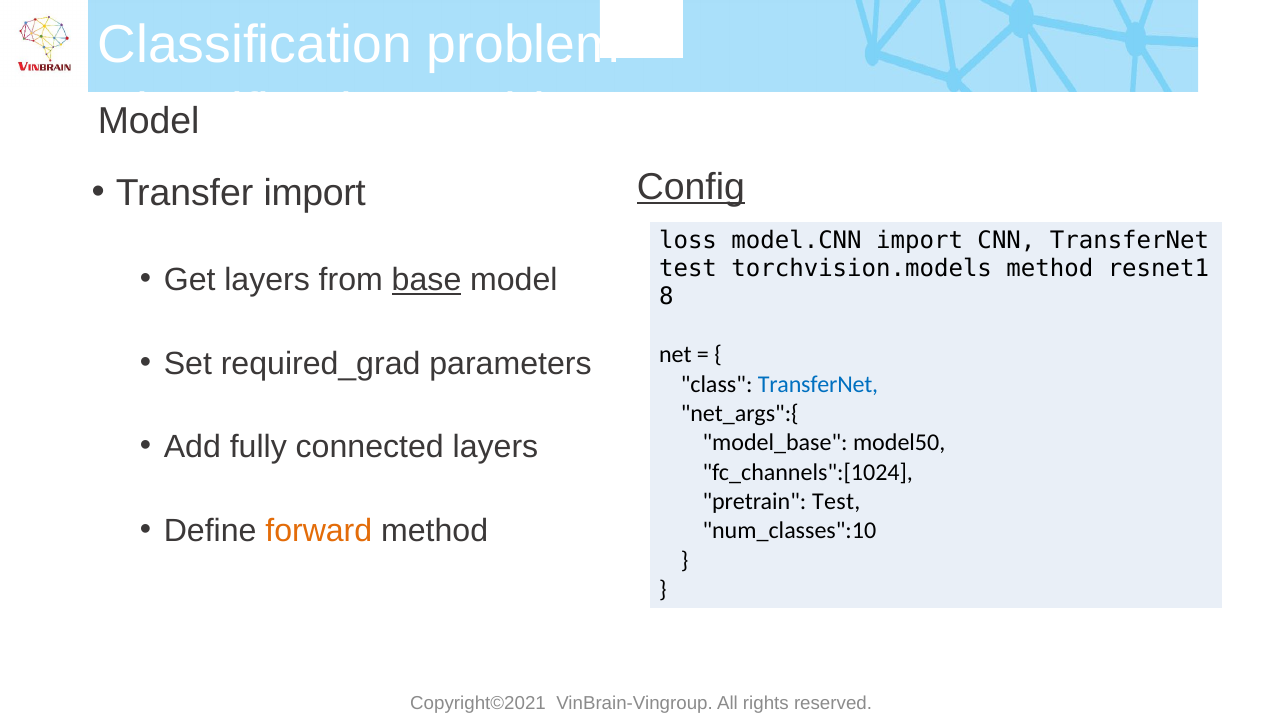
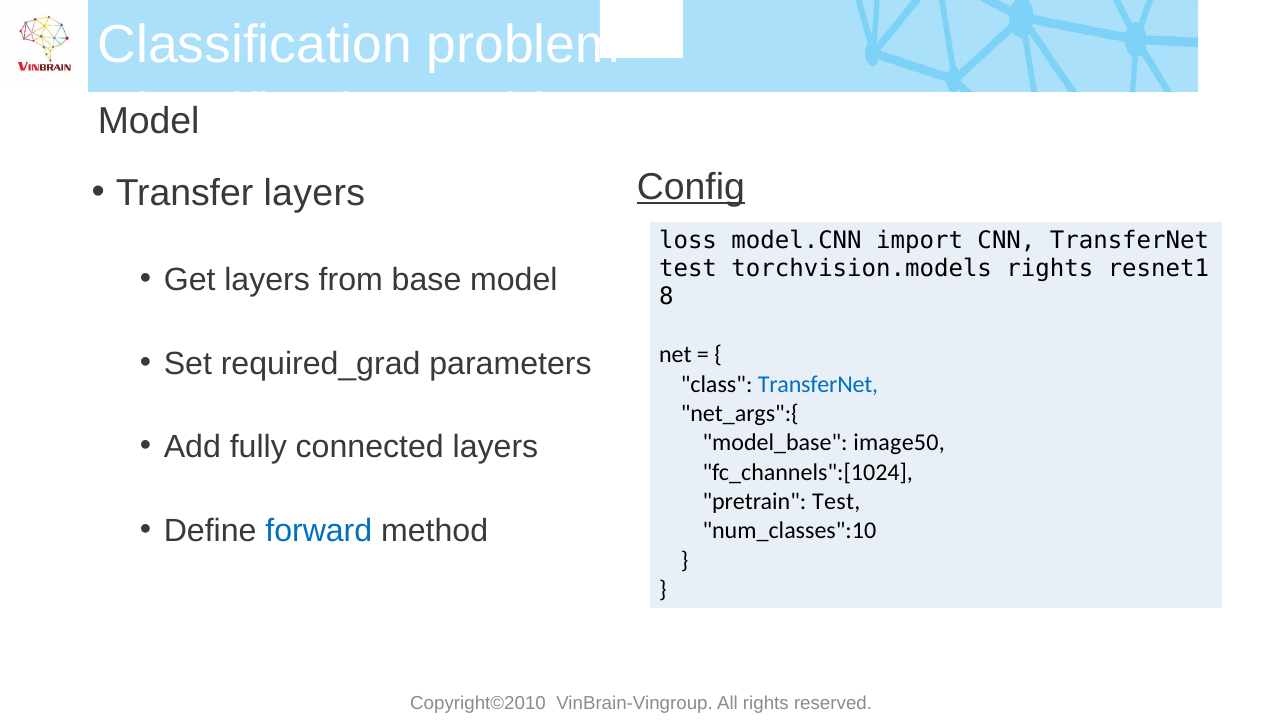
Transfer import: import -> layers
torchvision.models method: method -> rights
base underline: present -> none
model50: model50 -> image50
forward colour: orange -> blue
Copyright©2021: Copyright©2021 -> Copyright©2010
